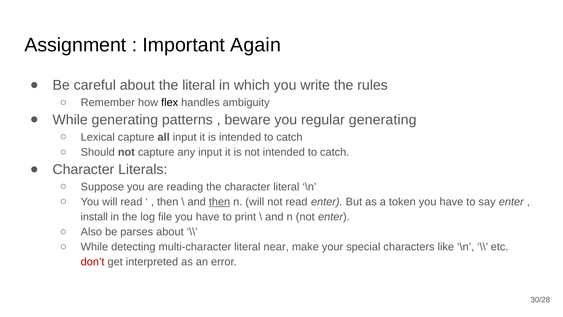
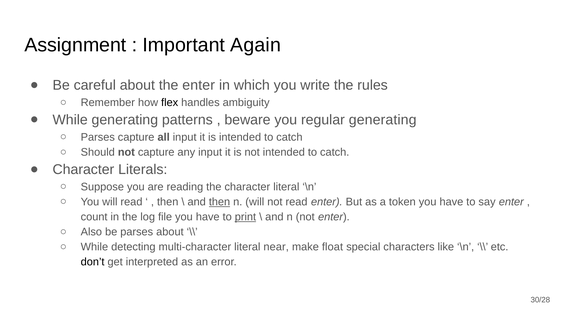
the literal: literal -> enter
Lexical at (98, 137): Lexical -> Parses
install: install -> count
print underline: none -> present
your: your -> float
don’t colour: red -> black
